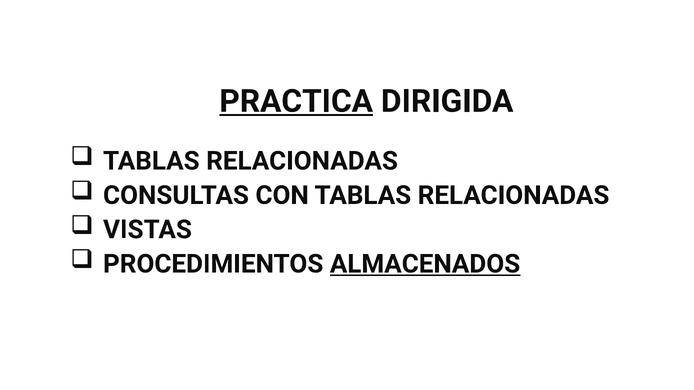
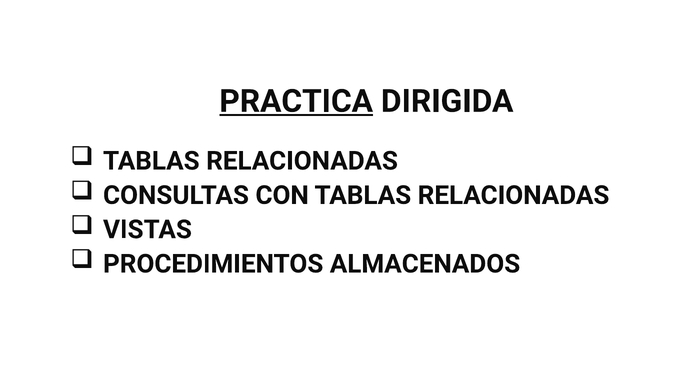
ALMACENADOS underline: present -> none
